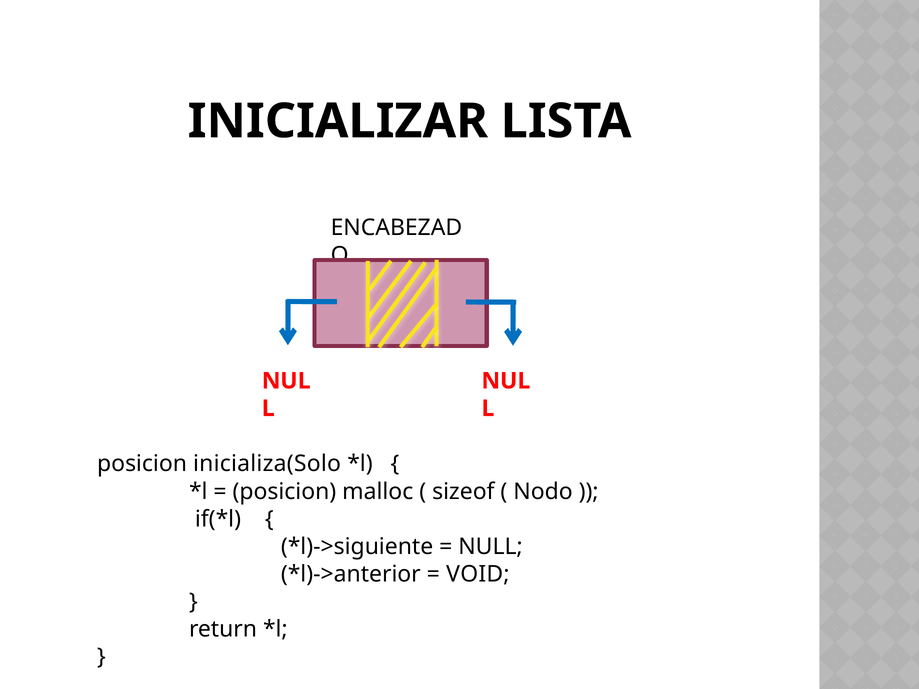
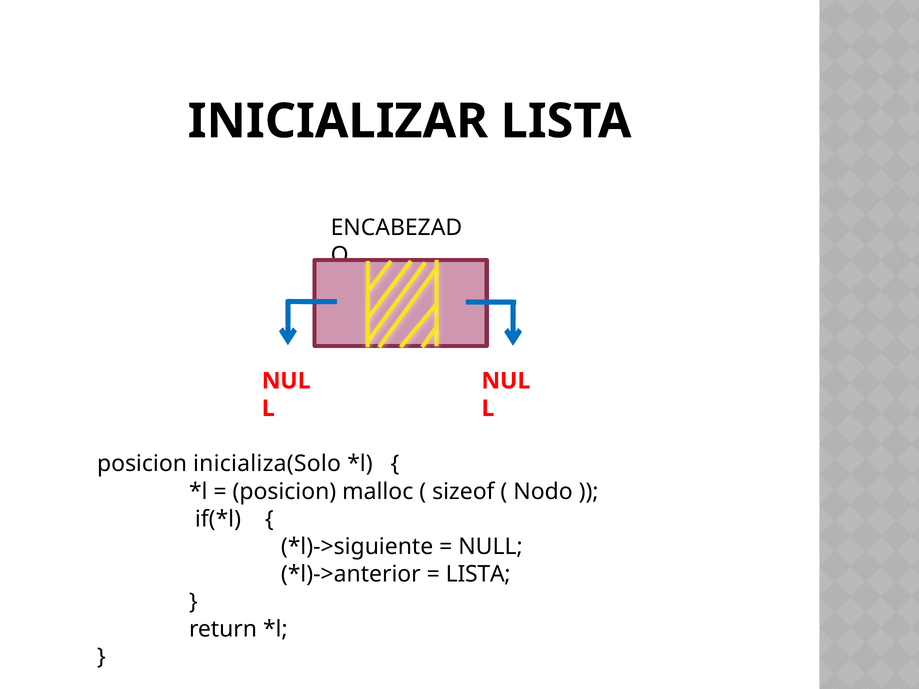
VOID at (478, 574): VOID -> LISTA
